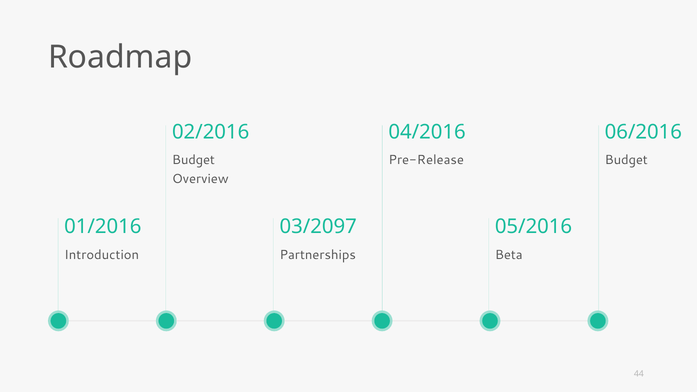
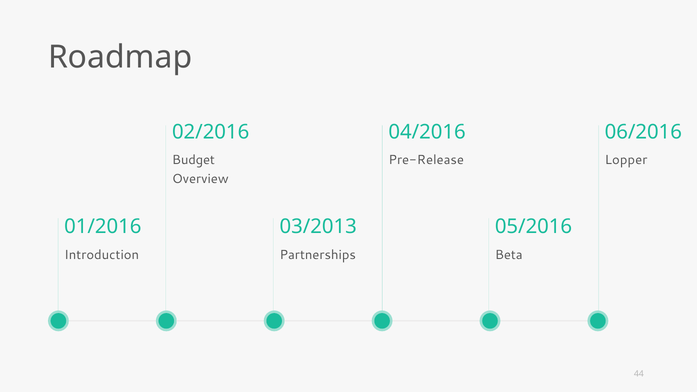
Budget at (626, 160): Budget -> Lopper
03/2097: 03/2097 -> 03/2013
